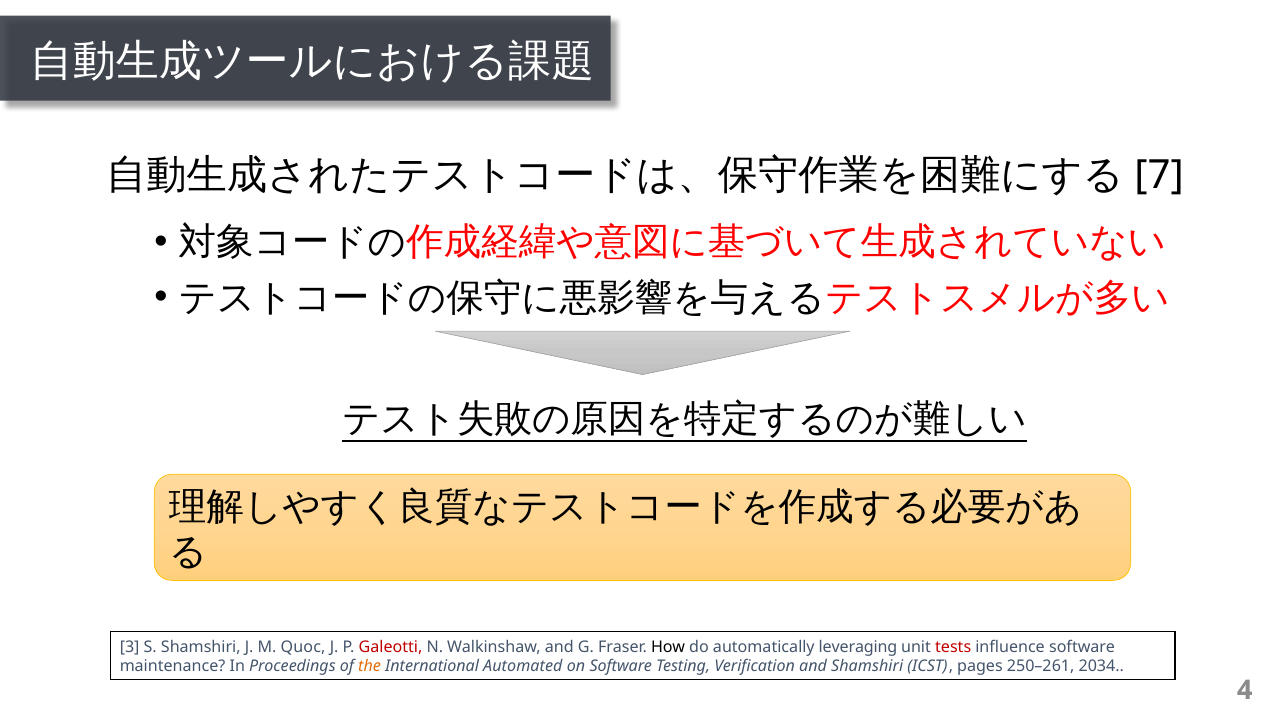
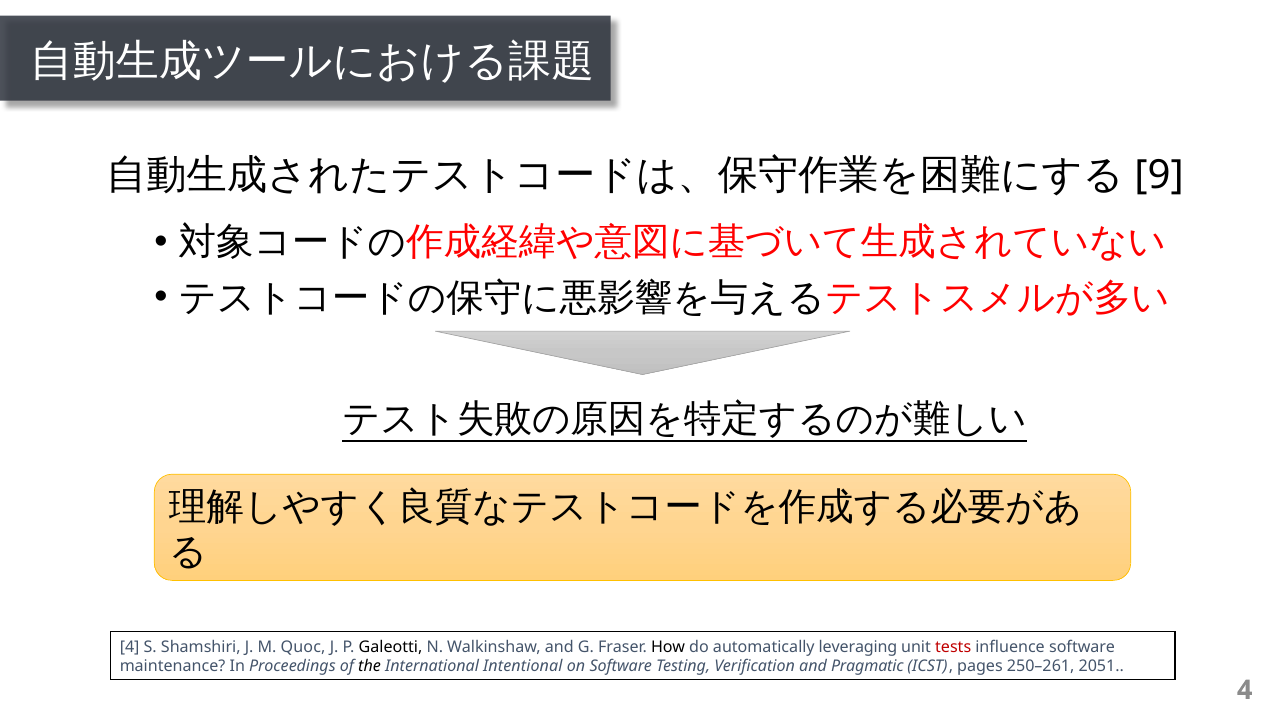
7: 7 -> 9
3 at (130, 647): 3 -> 4
Galeotti colour: red -> black
the colour: orange -> black
Automated: Automated -> Intentional
and Shamshiri: Shamshiri -> Pragmatic
2034: 2034 -> 2051
